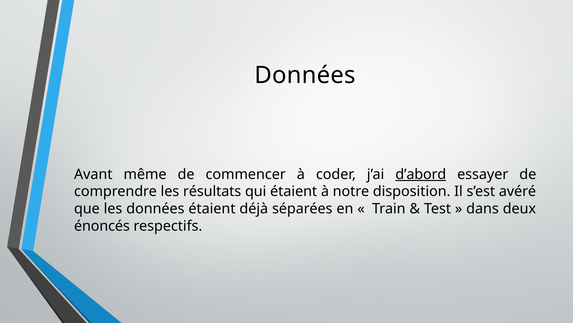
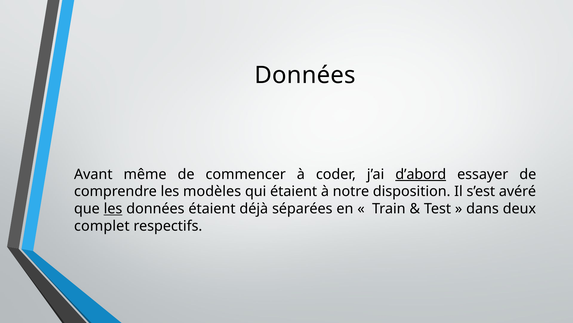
résultats: résultats -> modèles
les at (113, 208) underline: none -> present
énoncés: énoncés -> complet
